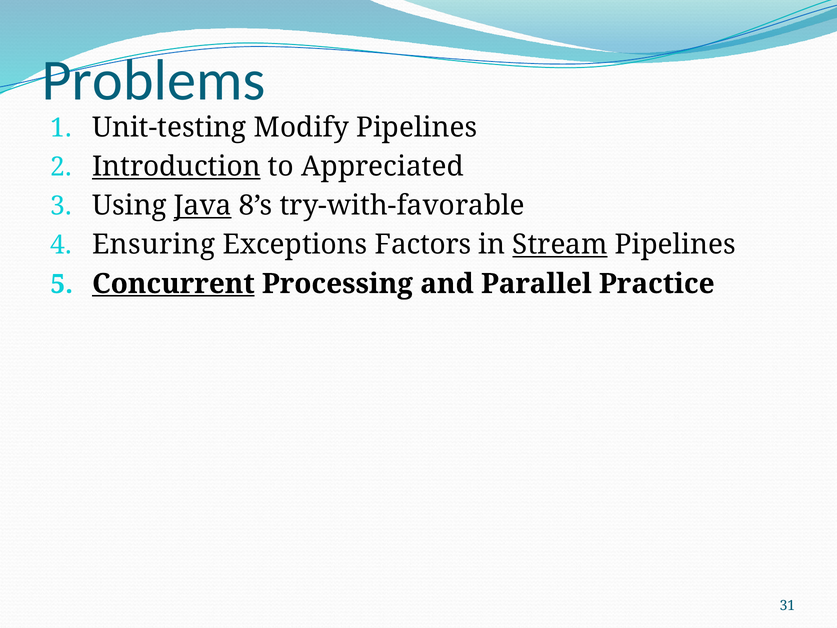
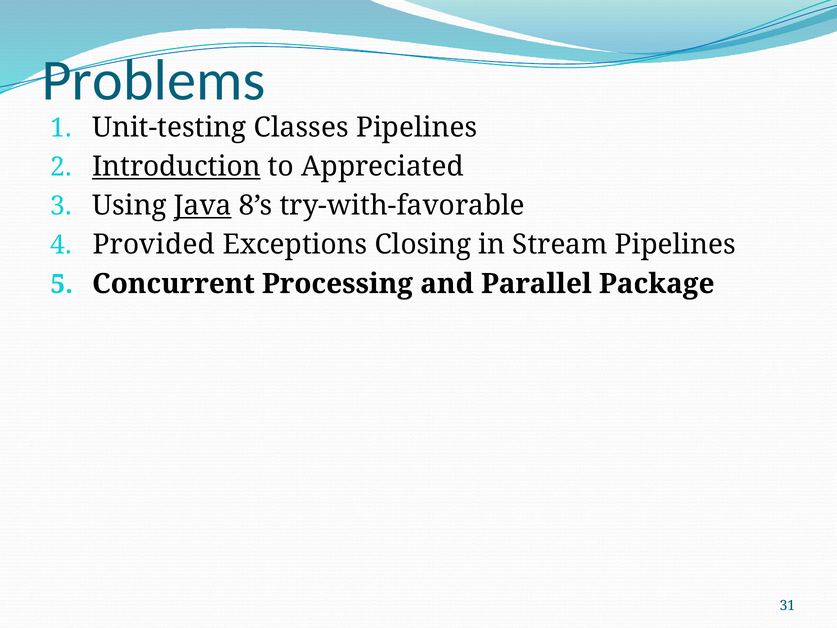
Modify: Modify -> Classes
Ensuring: Ensuring -> Provided
Factors: Factors -> Closing
Stream underline: present -> none
Concurrent underline: present -> none
Practice: Practice -> Package
